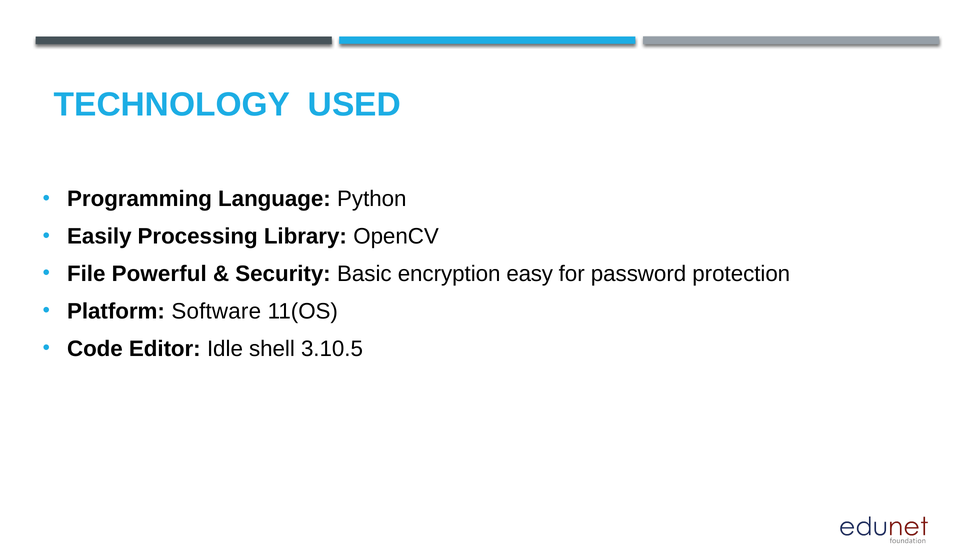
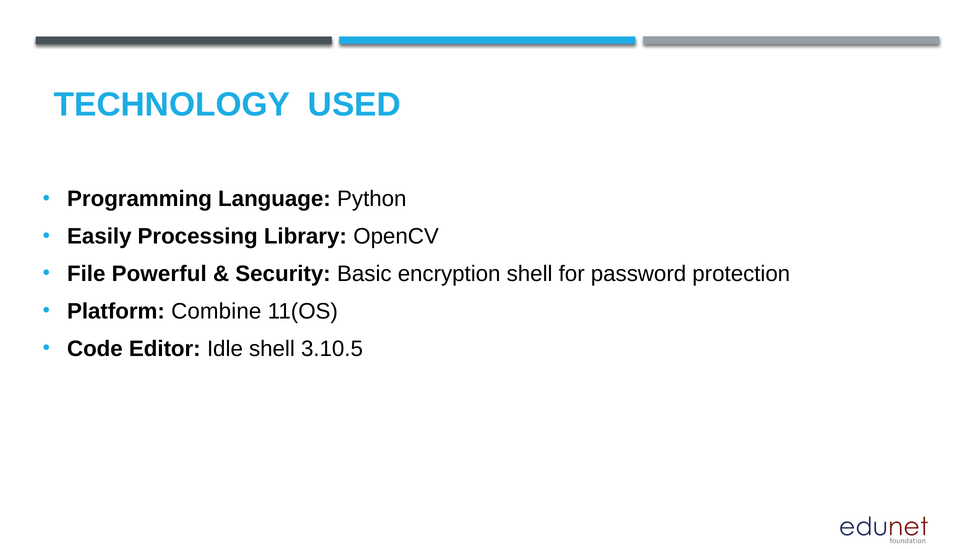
encryption easy: easy -> shell
Software: Software -> Combine
